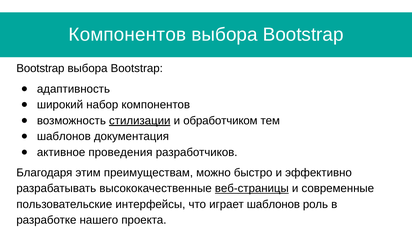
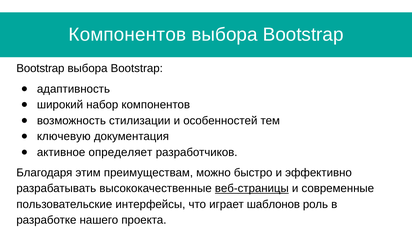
стилизации underline: present -> none
обработчиком: обработчиком -> особенностей
шаблонов at (64, 136): шаблонов -> ключевую
проведения: проведения -> определяет
